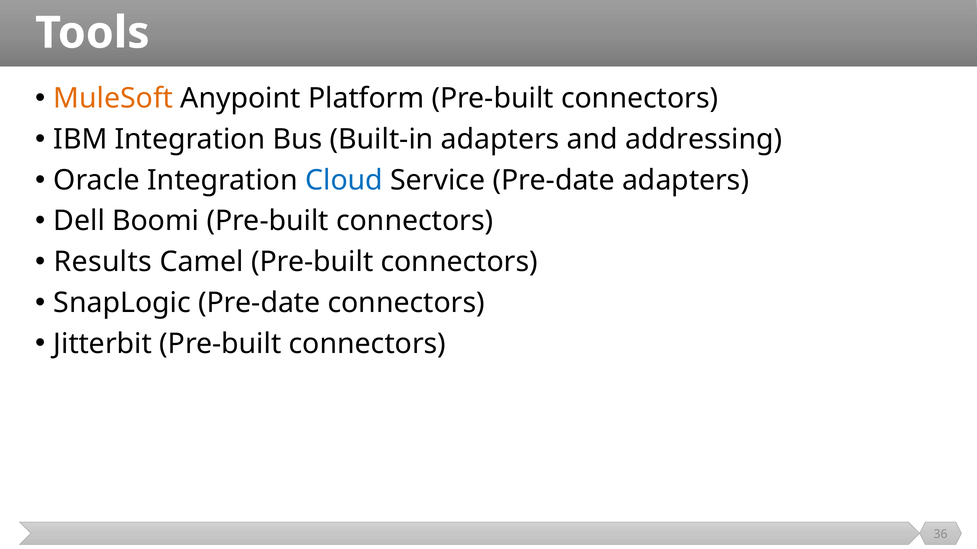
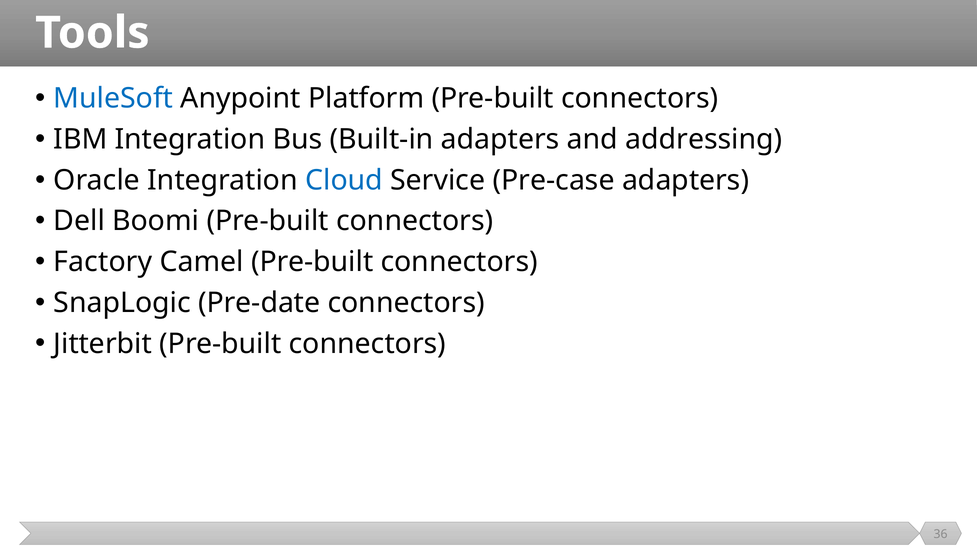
MuleSoft colour: orange -> blue
Service Pre-date: Pre-date -> Pre-case
Results: Results -> Factory
